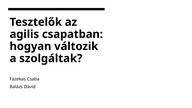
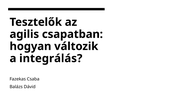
szolgáltak: szolgáltak -> integrálás
